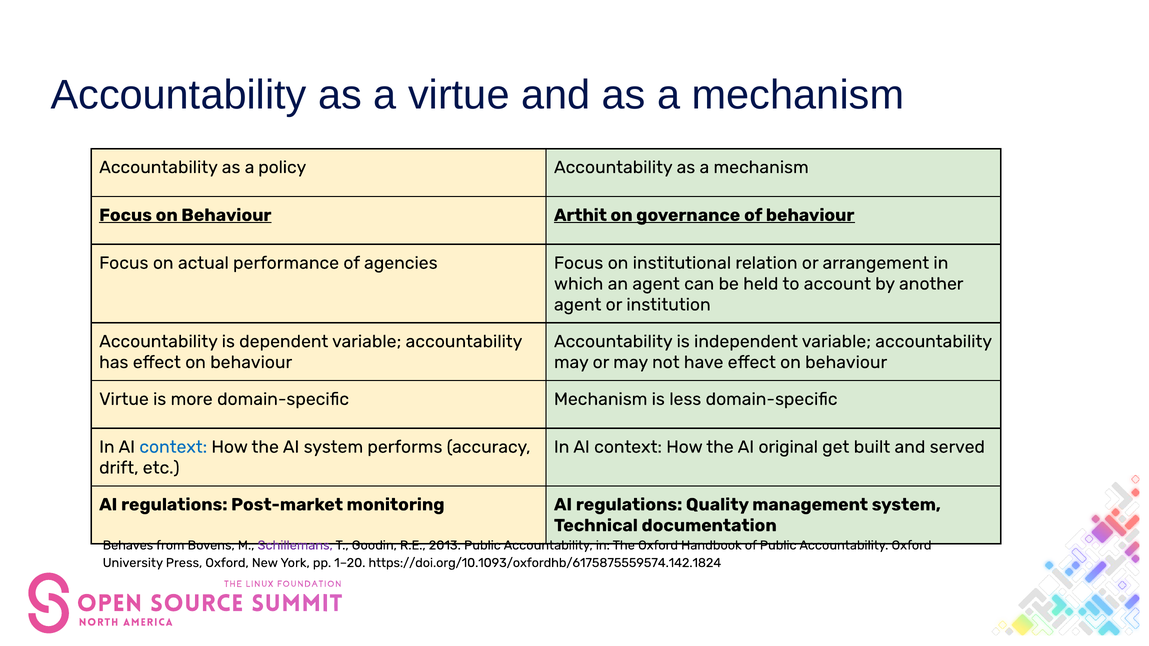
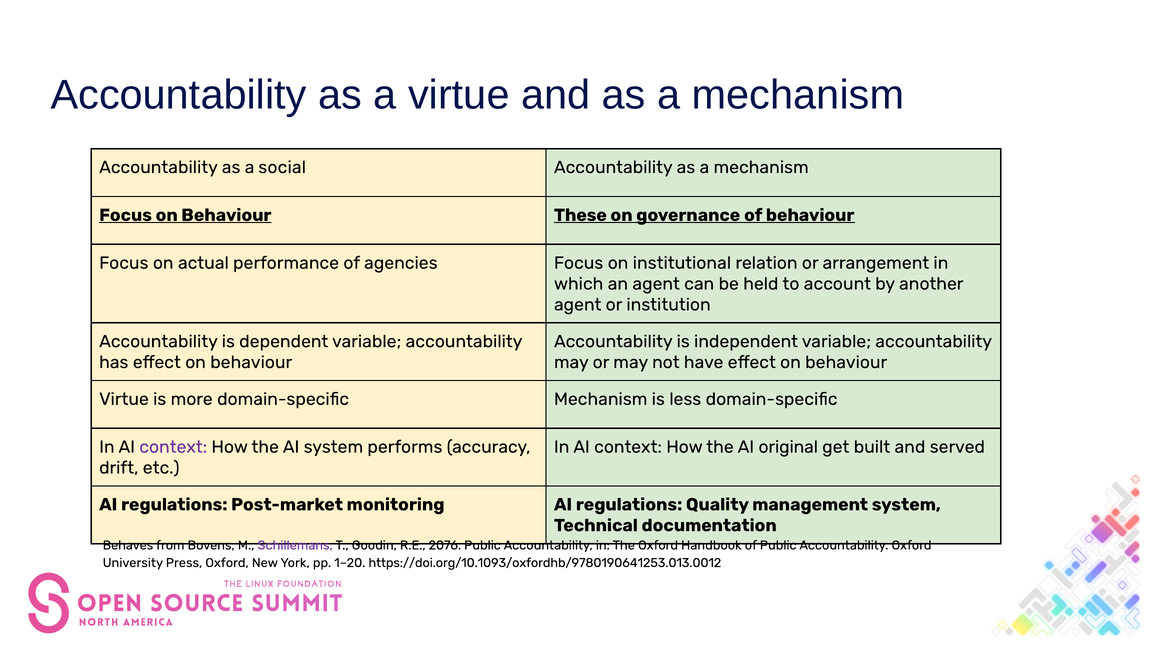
policy: policy -> social
Arthit: Arthit -> These
context at (173, 447) colour: blue -> purple
2013: 2013 -> 2076
https://doi.org/10.1093/oxfordhb/6175875559574.142.1824: https://doi.org/10.1093/oxfordhb/6175875559574.142.1824 -> https://doi.org/10.1093/oxfordhb/9780190641253.013.0012
